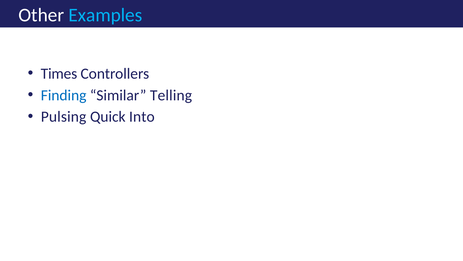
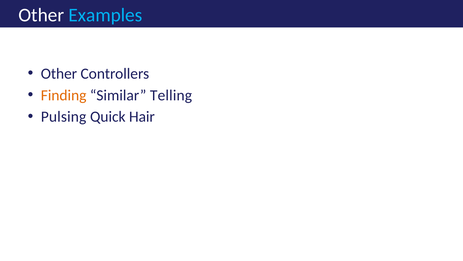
Times at (59, 73): Times -> Other
Finding colour: blue -> orange
Into: Into -> Hair
